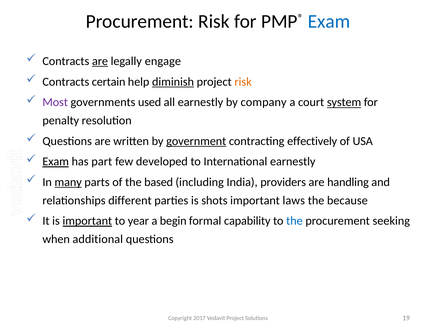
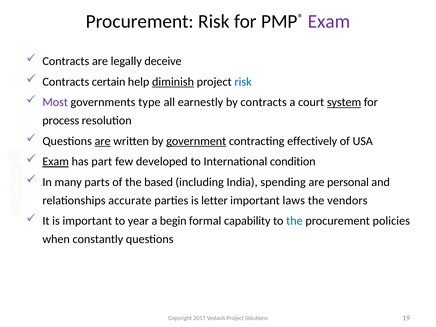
Exam at (329, 21) colour: blue -> purple
are at (100, 61) underline: present -> none
engage: engage -> deceive
risk at (243, 82) colour: orange -> blue
used: used -> type
by company: company -> contracts
penalty: penalty -> process
are at (103, 141) underline: none -> present
International earnestly: earnestly -> condition
many underline: present -> none
providers: providers -> spending
handling: handling -> personal
different: different -> accurate
shots: shots -> letter
because: because -> vendors
important at (87, 221) underline: present -> none
seeking: seeking -> policies
additional: additional -> constantly
